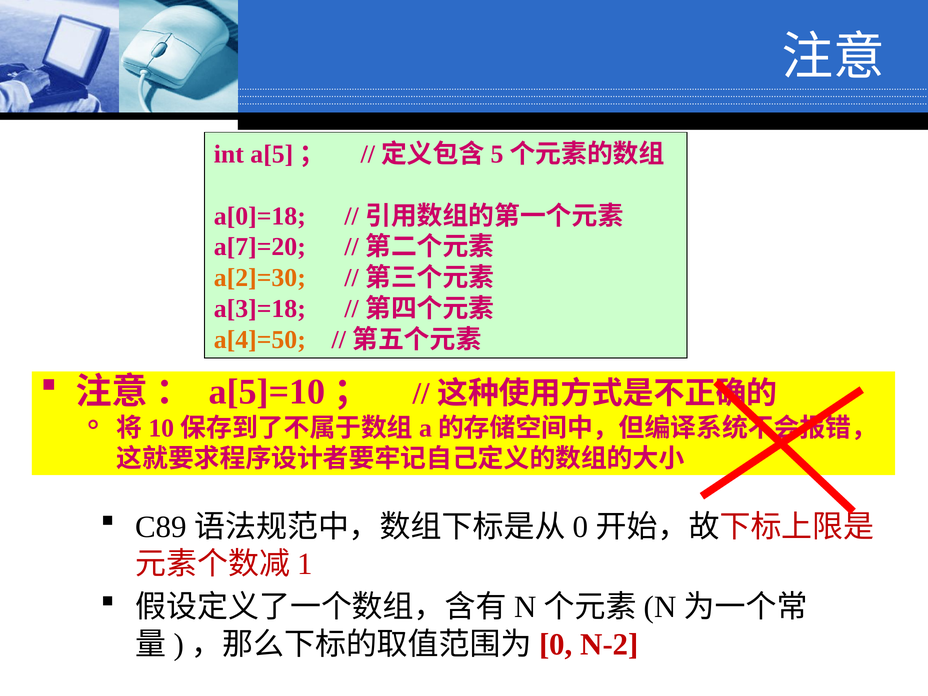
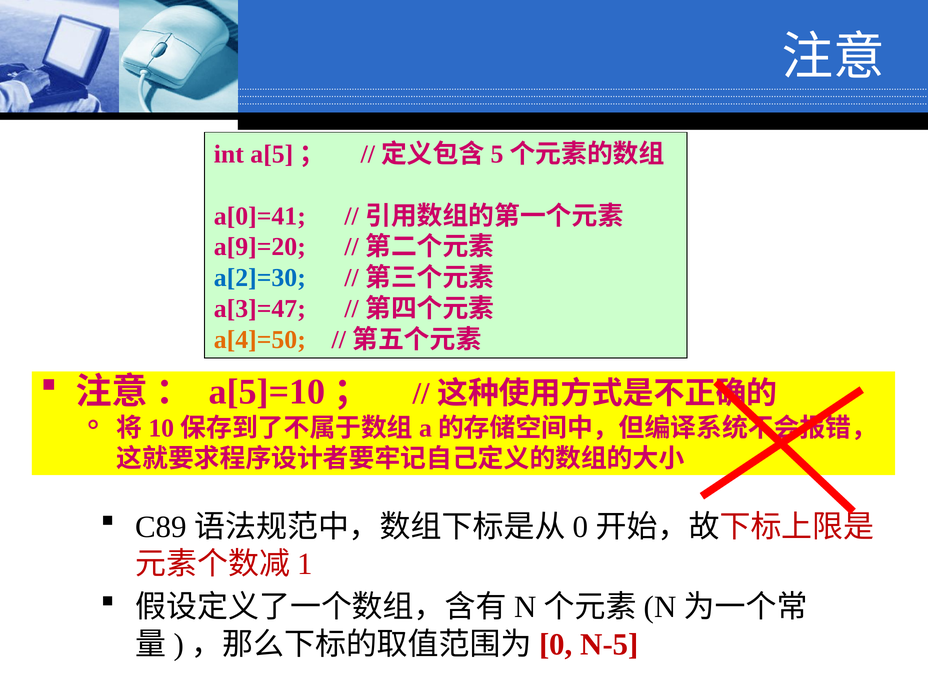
a[0]=18: a[0]=18 -> a[0]=41
a[7]=20: a[7]=20 -> a[9]=20
a[2]=30 colour: orange -> blue
a[3]=18: a[3]=18 -> a[3]=47
N-2: N-2 -> N-5
